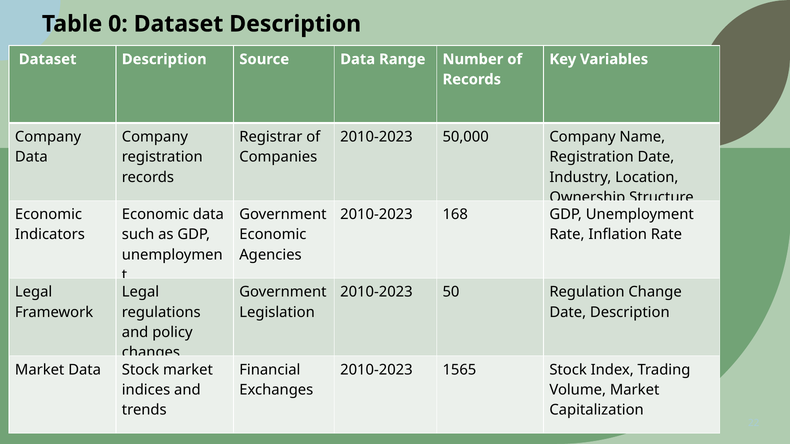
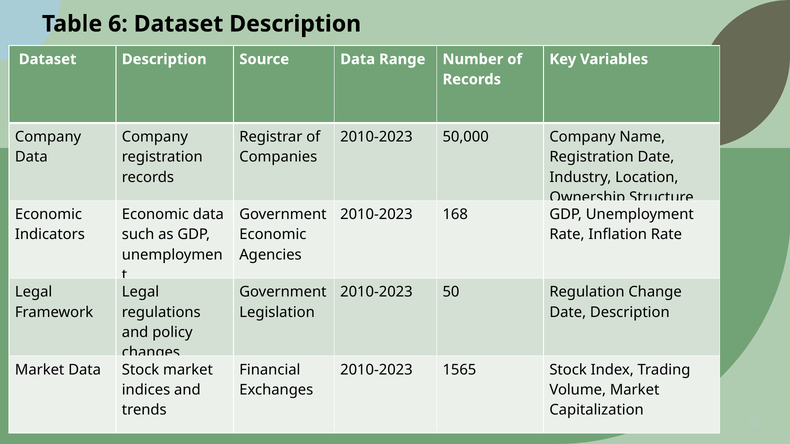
0: 0 -> 6
